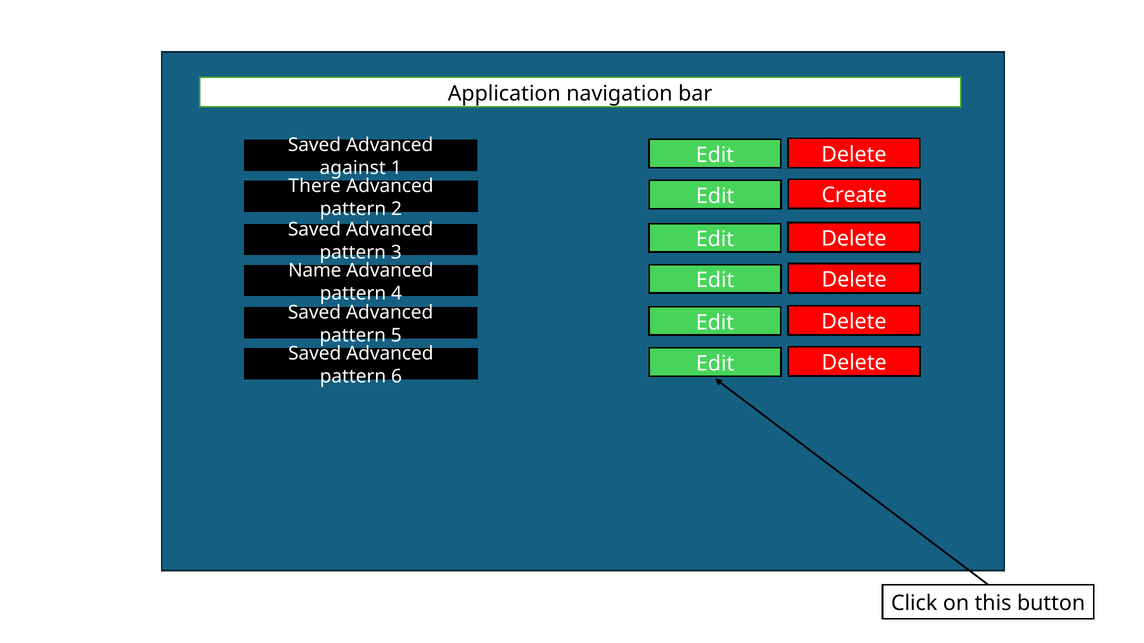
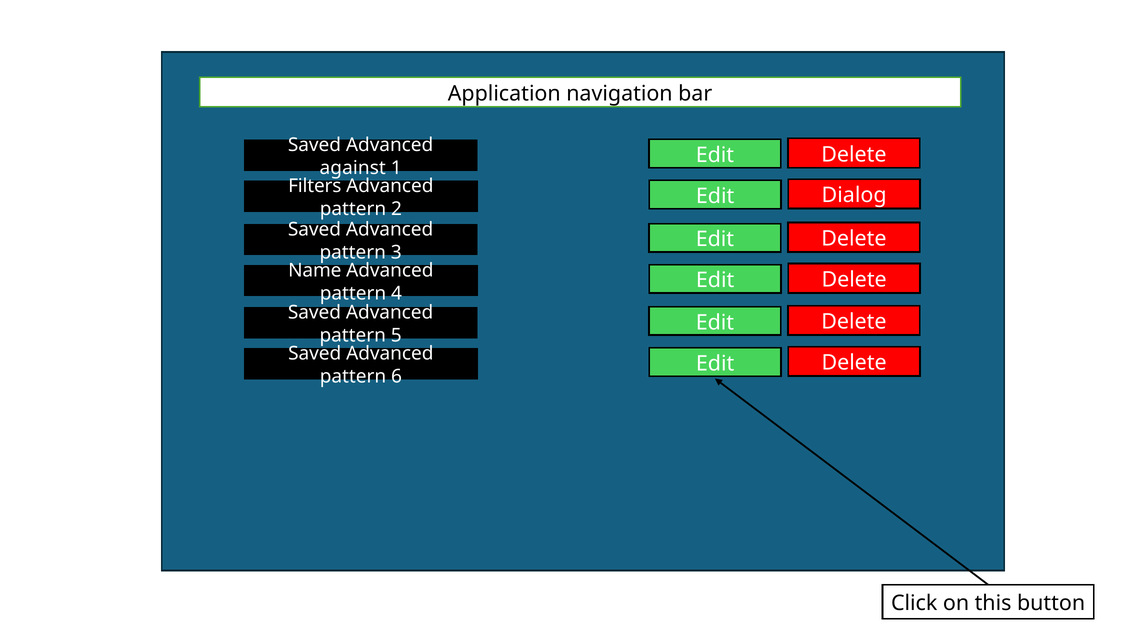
There: There -> Filters
Create: Create -> Dialog
